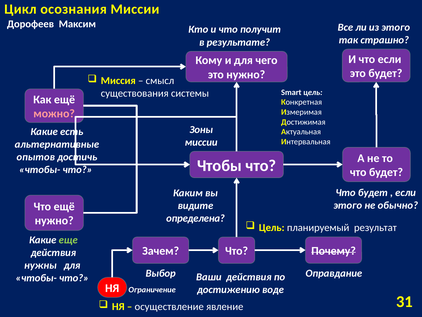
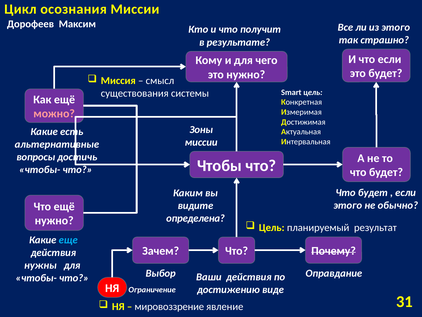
опытов: опытов -> вопросы
еще colour: light green -> light blue
воде: воде -> виде
осуществление: осуществление -> мировоззрение
